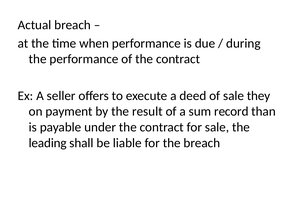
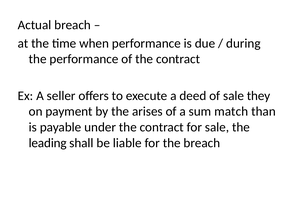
result: result -> arises
record: record -> match
